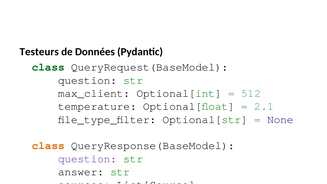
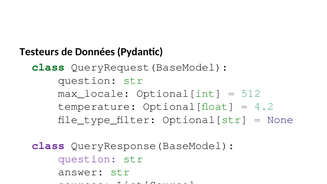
max_client: max_client -> max_locale
2.1: 2.1 -> 4.2
class at (48, 146) colour: orange -> purple
